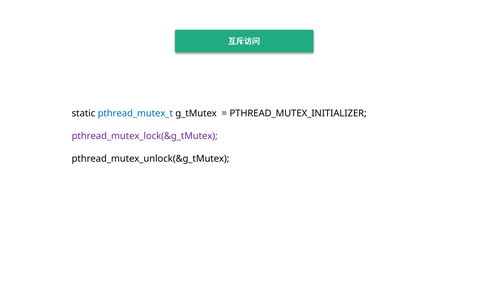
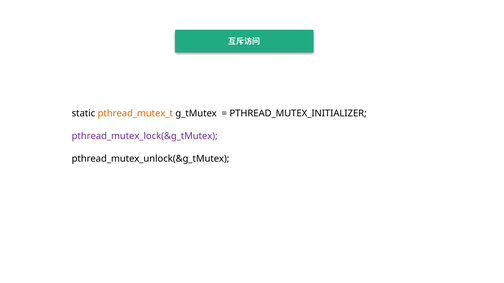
pthread_mutex_t colour: blue -> orange
